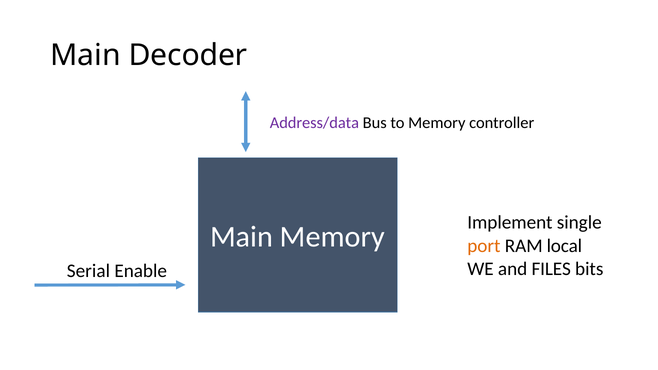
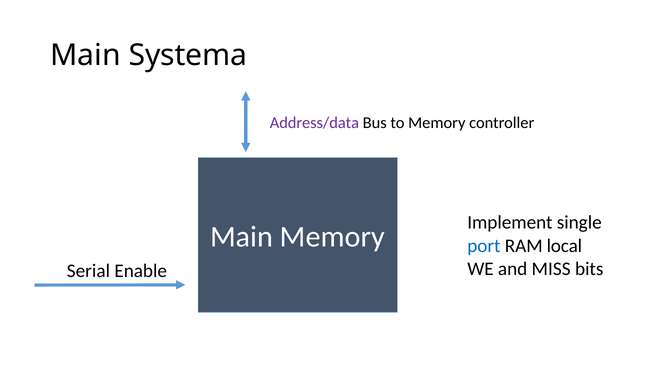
Decoder: Decoder -> Systema
port colour: orange -> blue
FILES: FILES -> MISS
